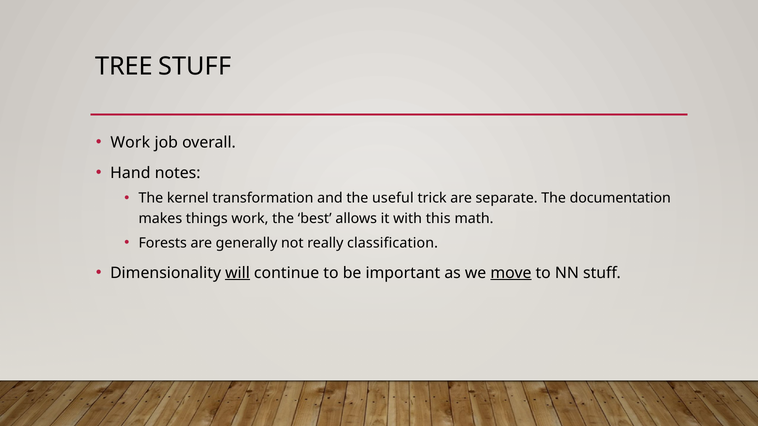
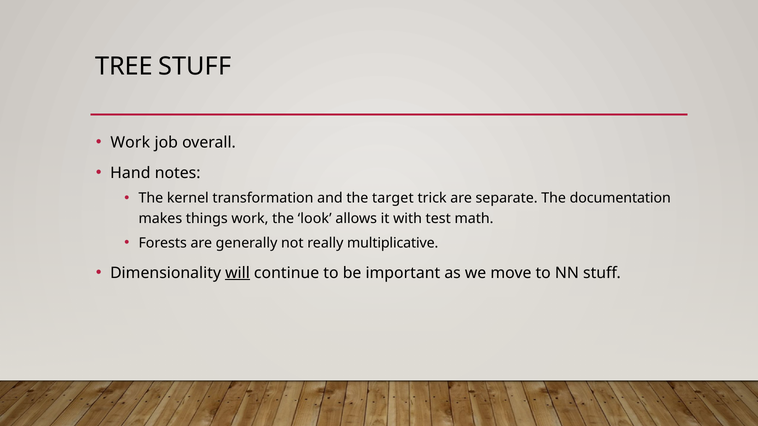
useful: useful -> target
best: best -> look
this: this -> test
classification: classification -> multiplicative
move underline: present -> none
